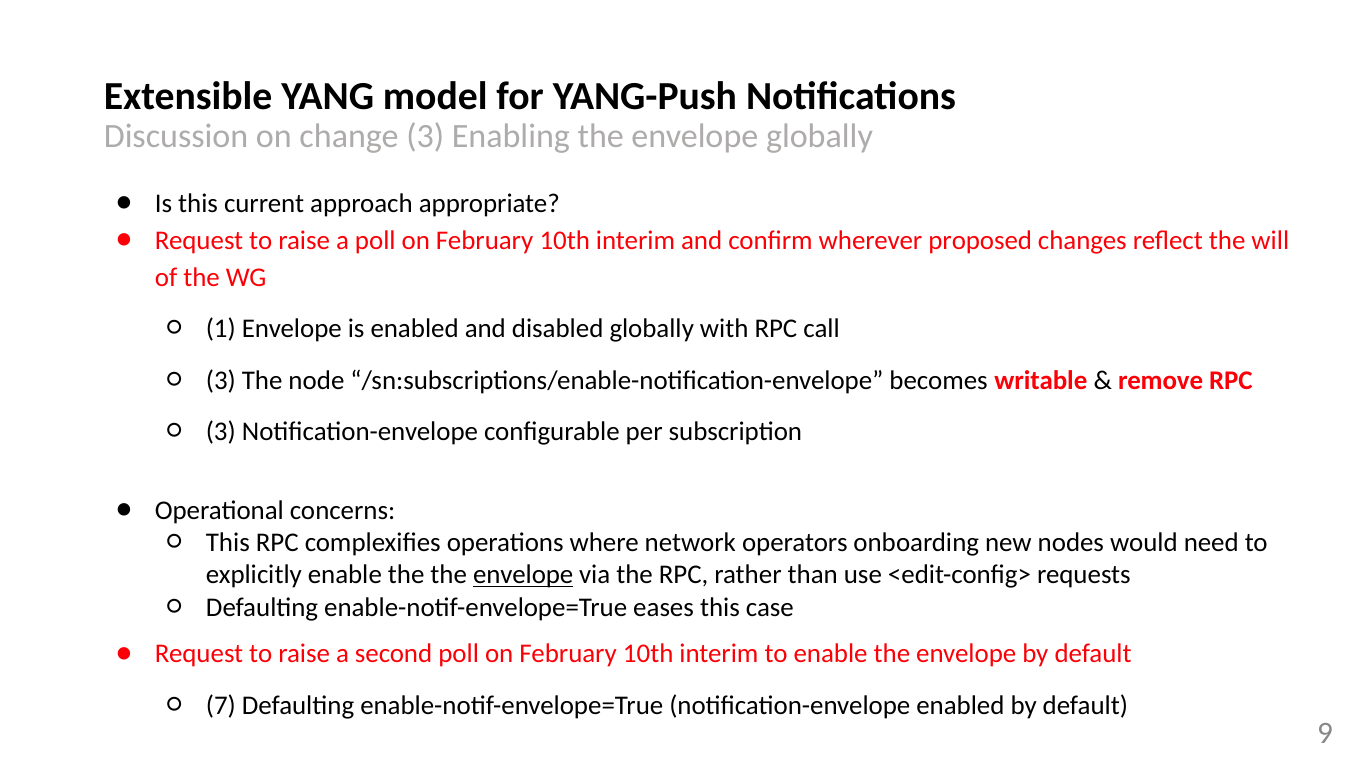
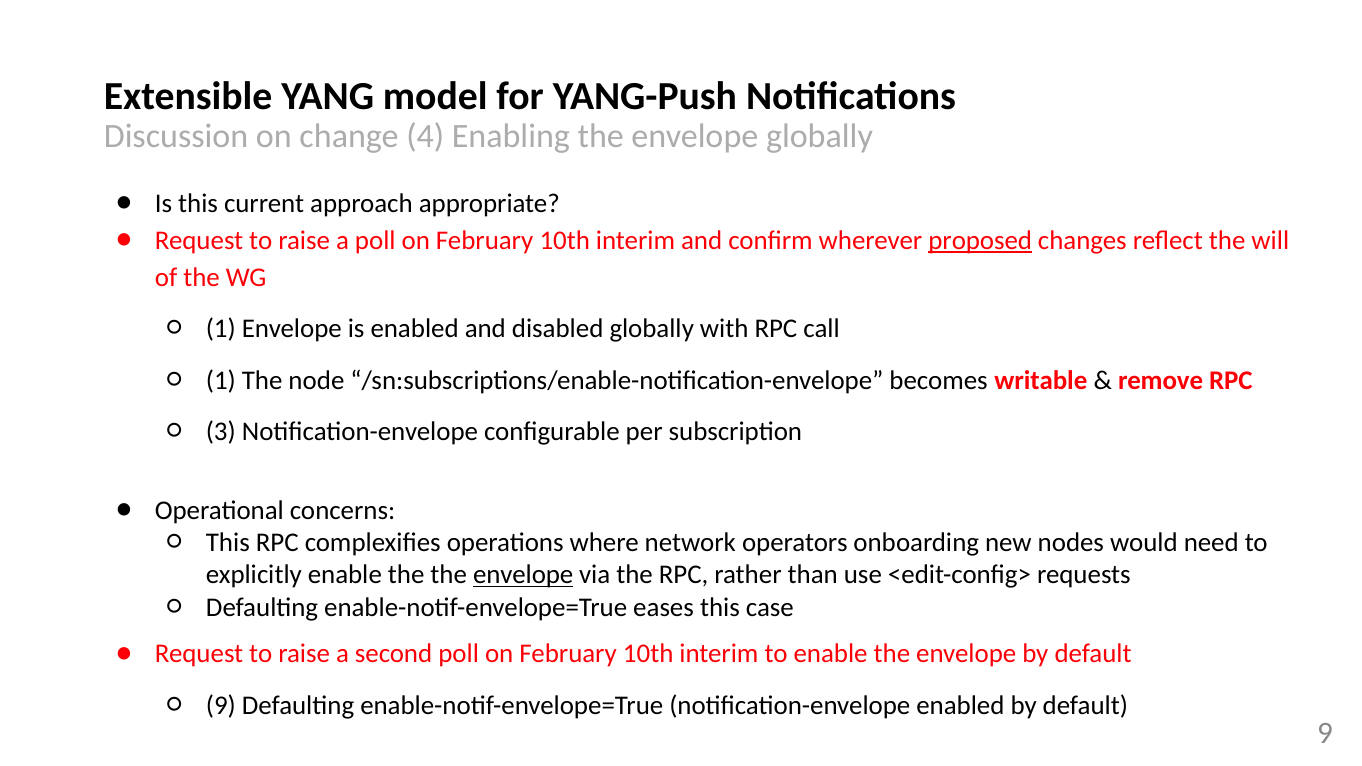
change 3: 3 -> 4
proposed underline: none -> present
3 at (221, 380): 3 -> 1
7 at (221, 705): 7 -> 9
